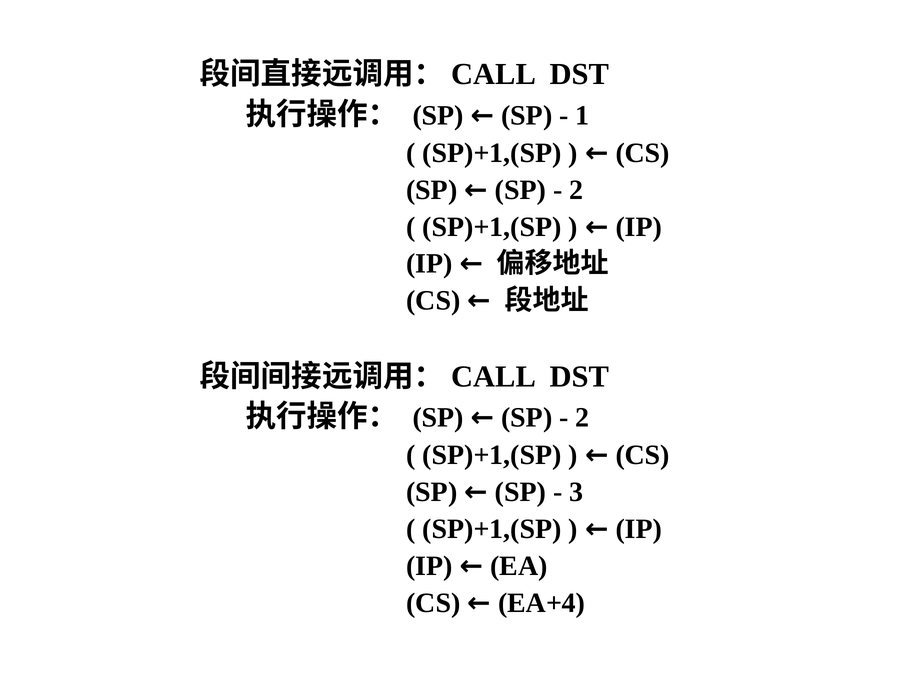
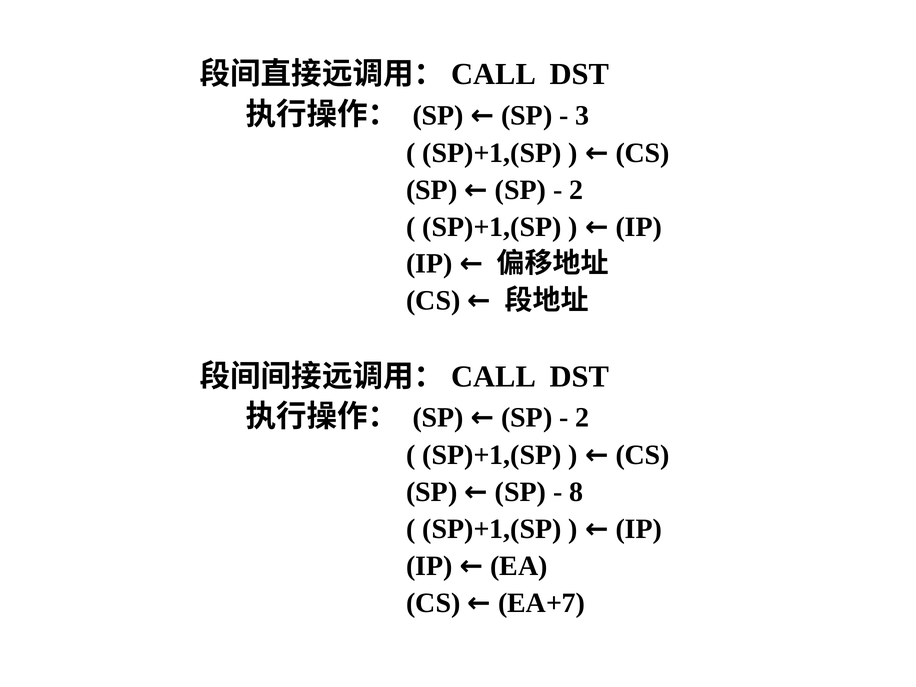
1: 1 -> 3
3: 3 -> 8
EA+4: EA+4 -> EA+7
